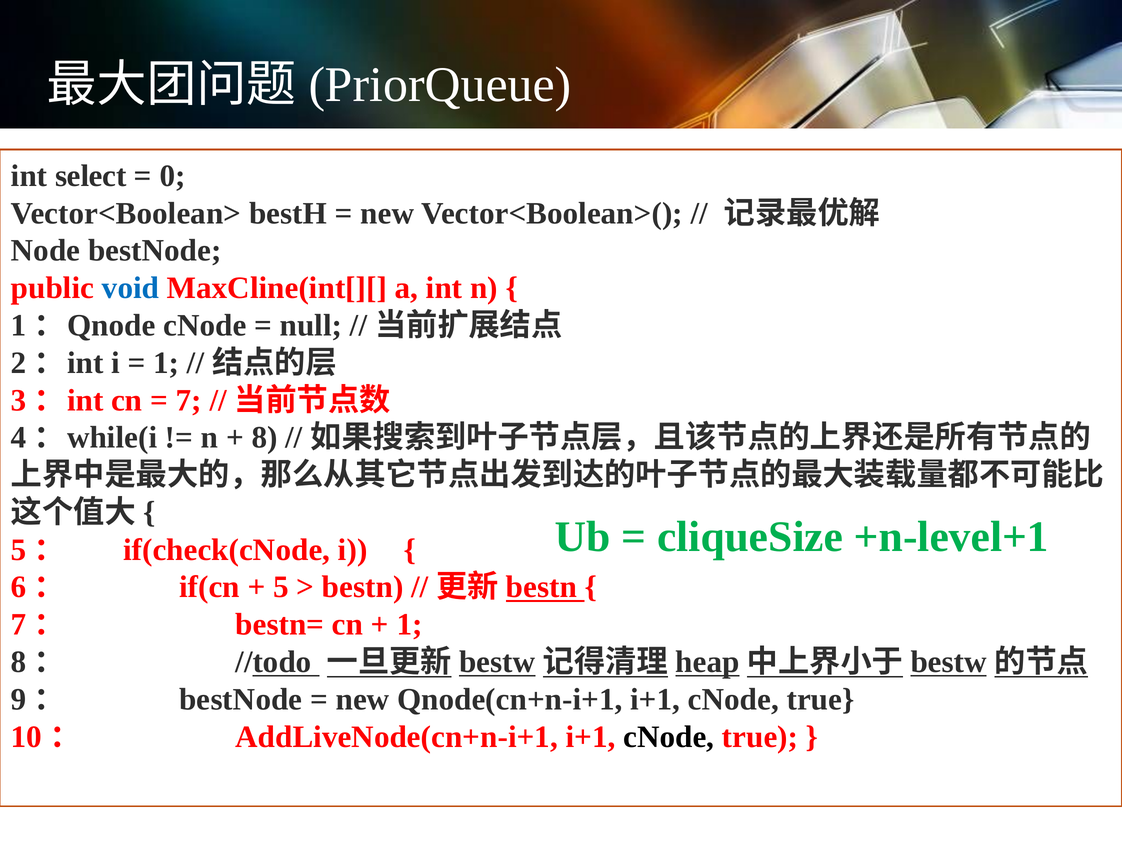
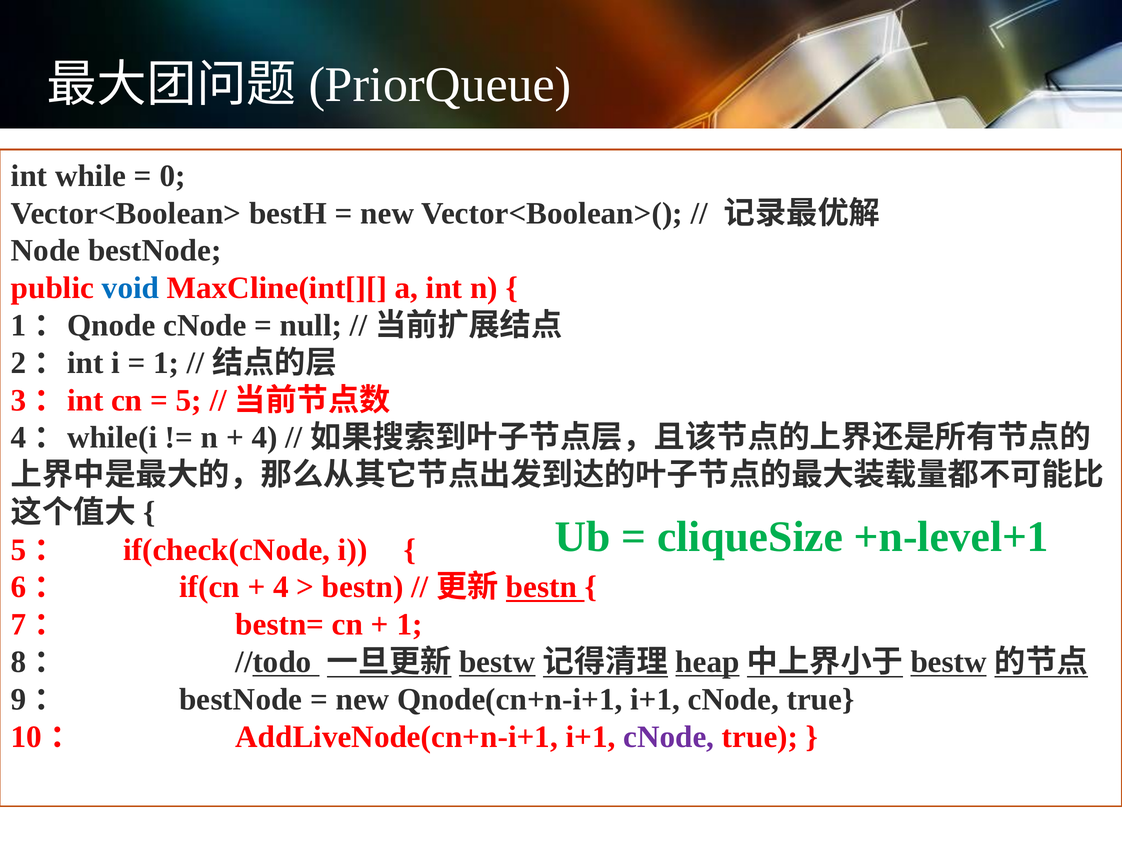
select: select -> while
7: 7 -> 5
8 at (265, 438): 8 -> 4
5 at (281, 588): 5 -> 4
cNode at (669, 737) colour: black -> purple
